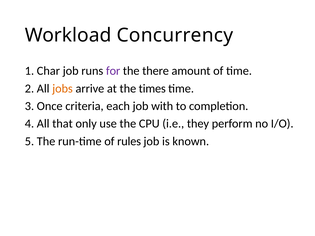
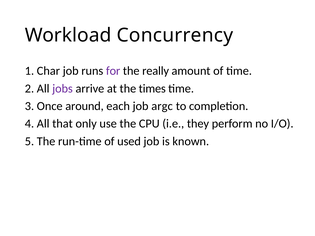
there: there -> really
jobs colour: orange -> purple
criteria: criteria -> around
with: with -> argc
rules: rules -> used
